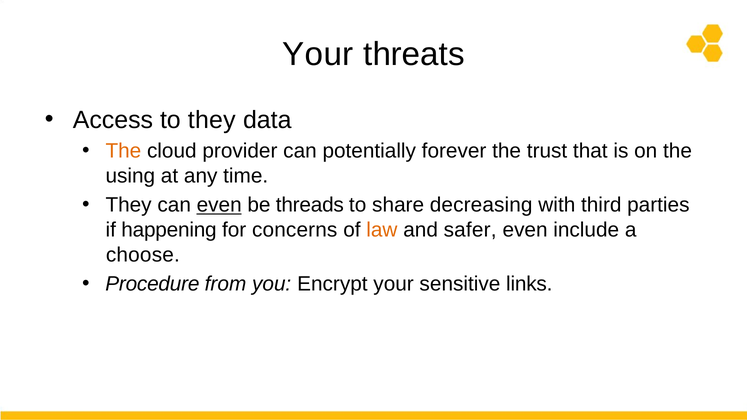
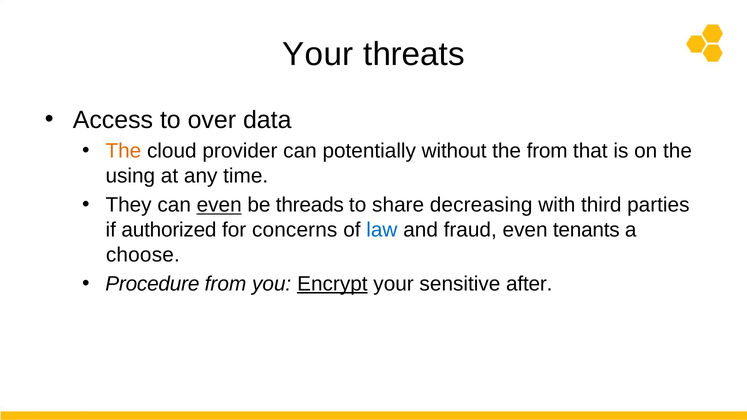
to they: they -> over
forever: forever -> without
the trust: trust -> from
happening: happening -> authorized
law colour: orange -> blue
safer: safer -> fraud
include: include -> tenants
Encrypt underline: none -> present
links: links -> after
